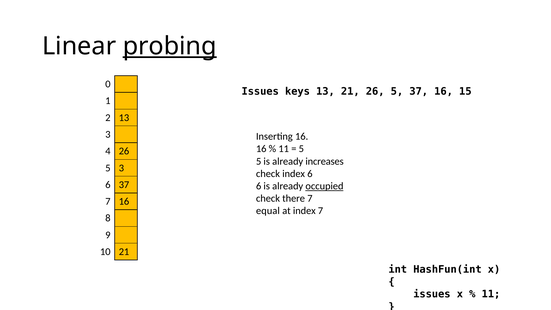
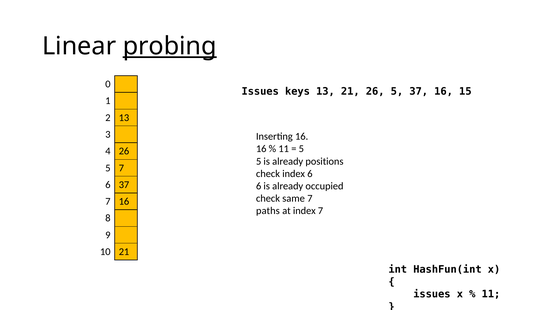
increases: increases -> positions
5 3: 3 -> 7
occupied underline: present -> none
there: there -> same
equal: equal -> paths
